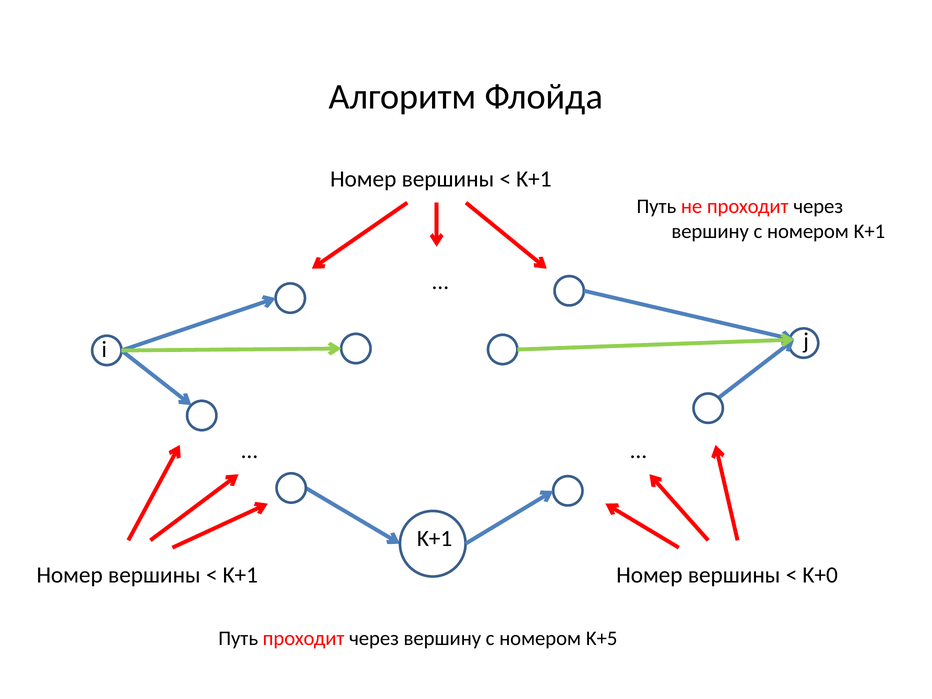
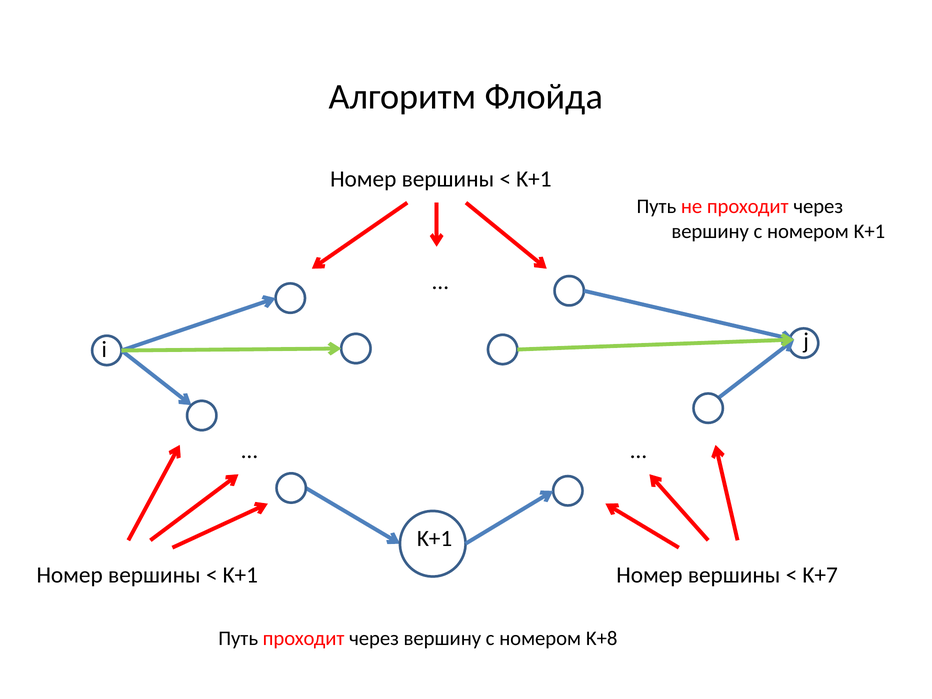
K+0: K+0 -> K+7
K+5: K+5 -> K+8
